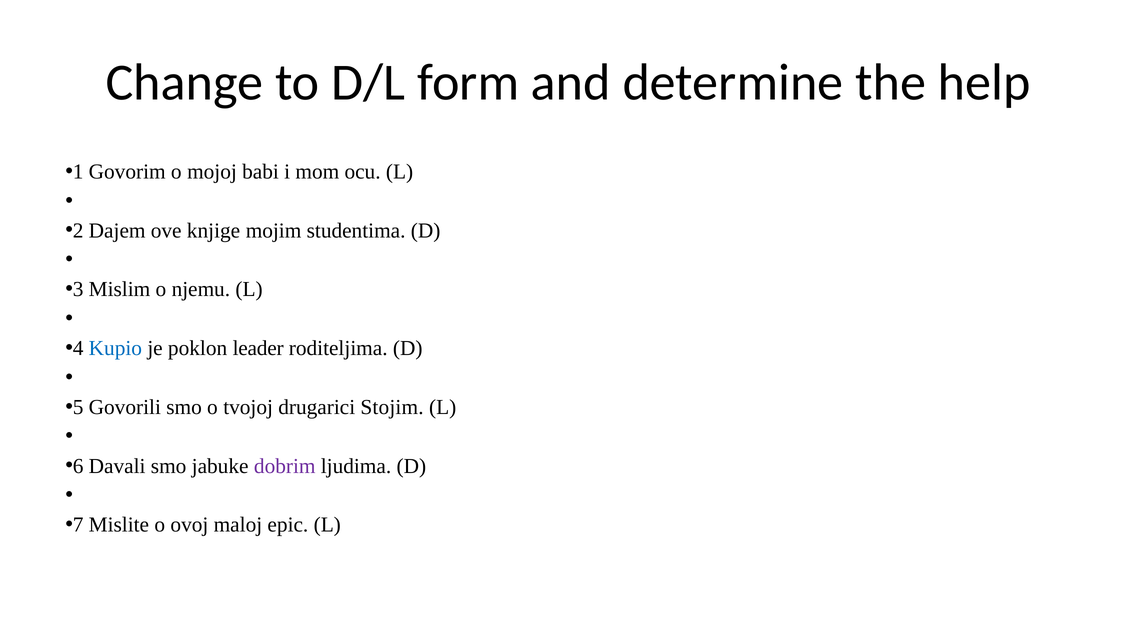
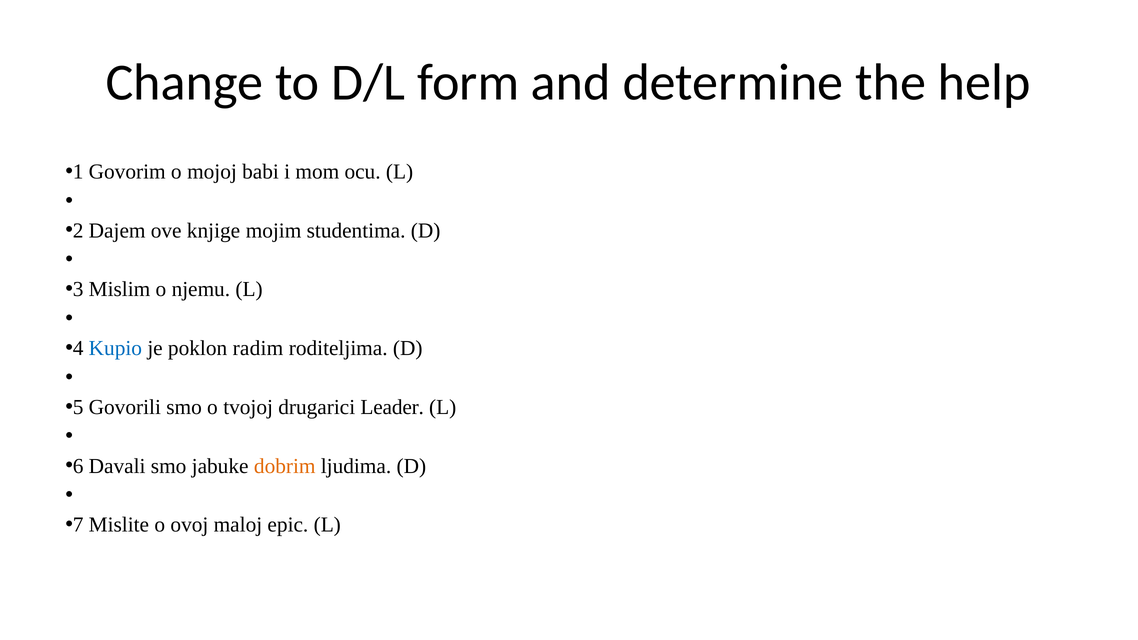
leader: leader -> radim
Stojim: Stojim -> Leader
dobrim colour: purple -> orange
